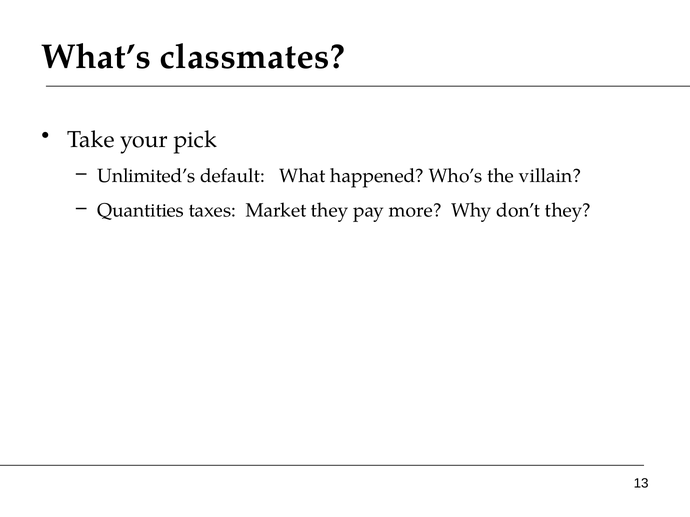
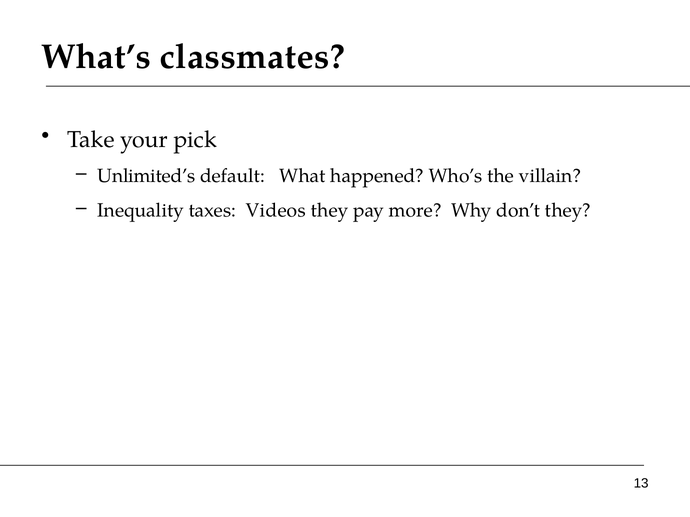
Quantities: Quantities -> Inequality
Market: Market -> Videos
